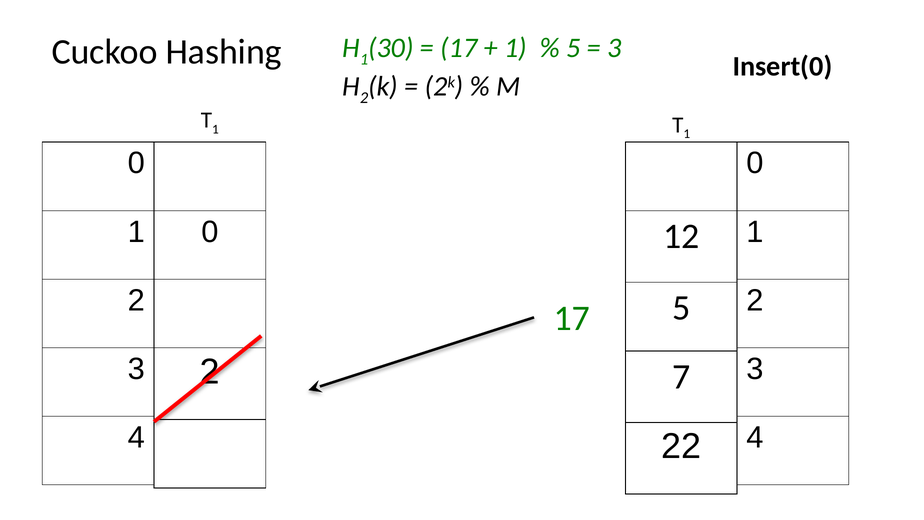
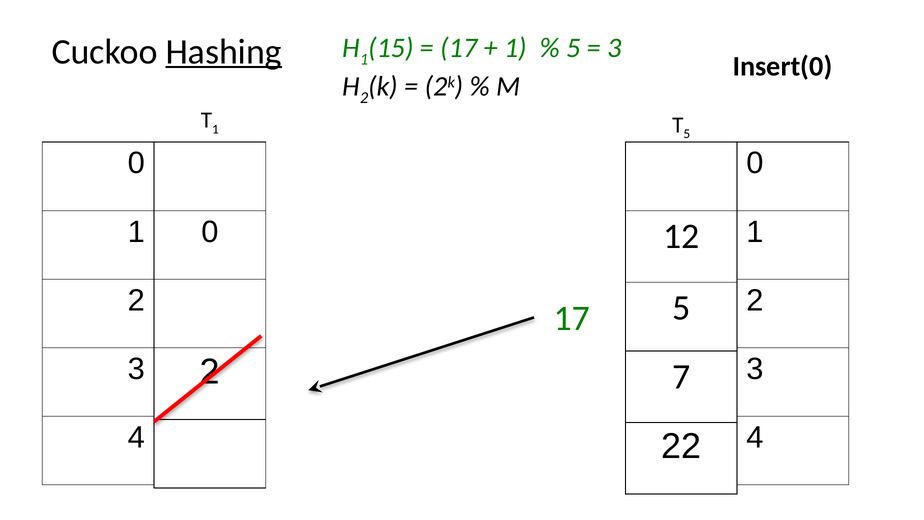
30: 30 -> 15
Hashing underline: none -> present
1 at (687, 134): 1 -> 5
